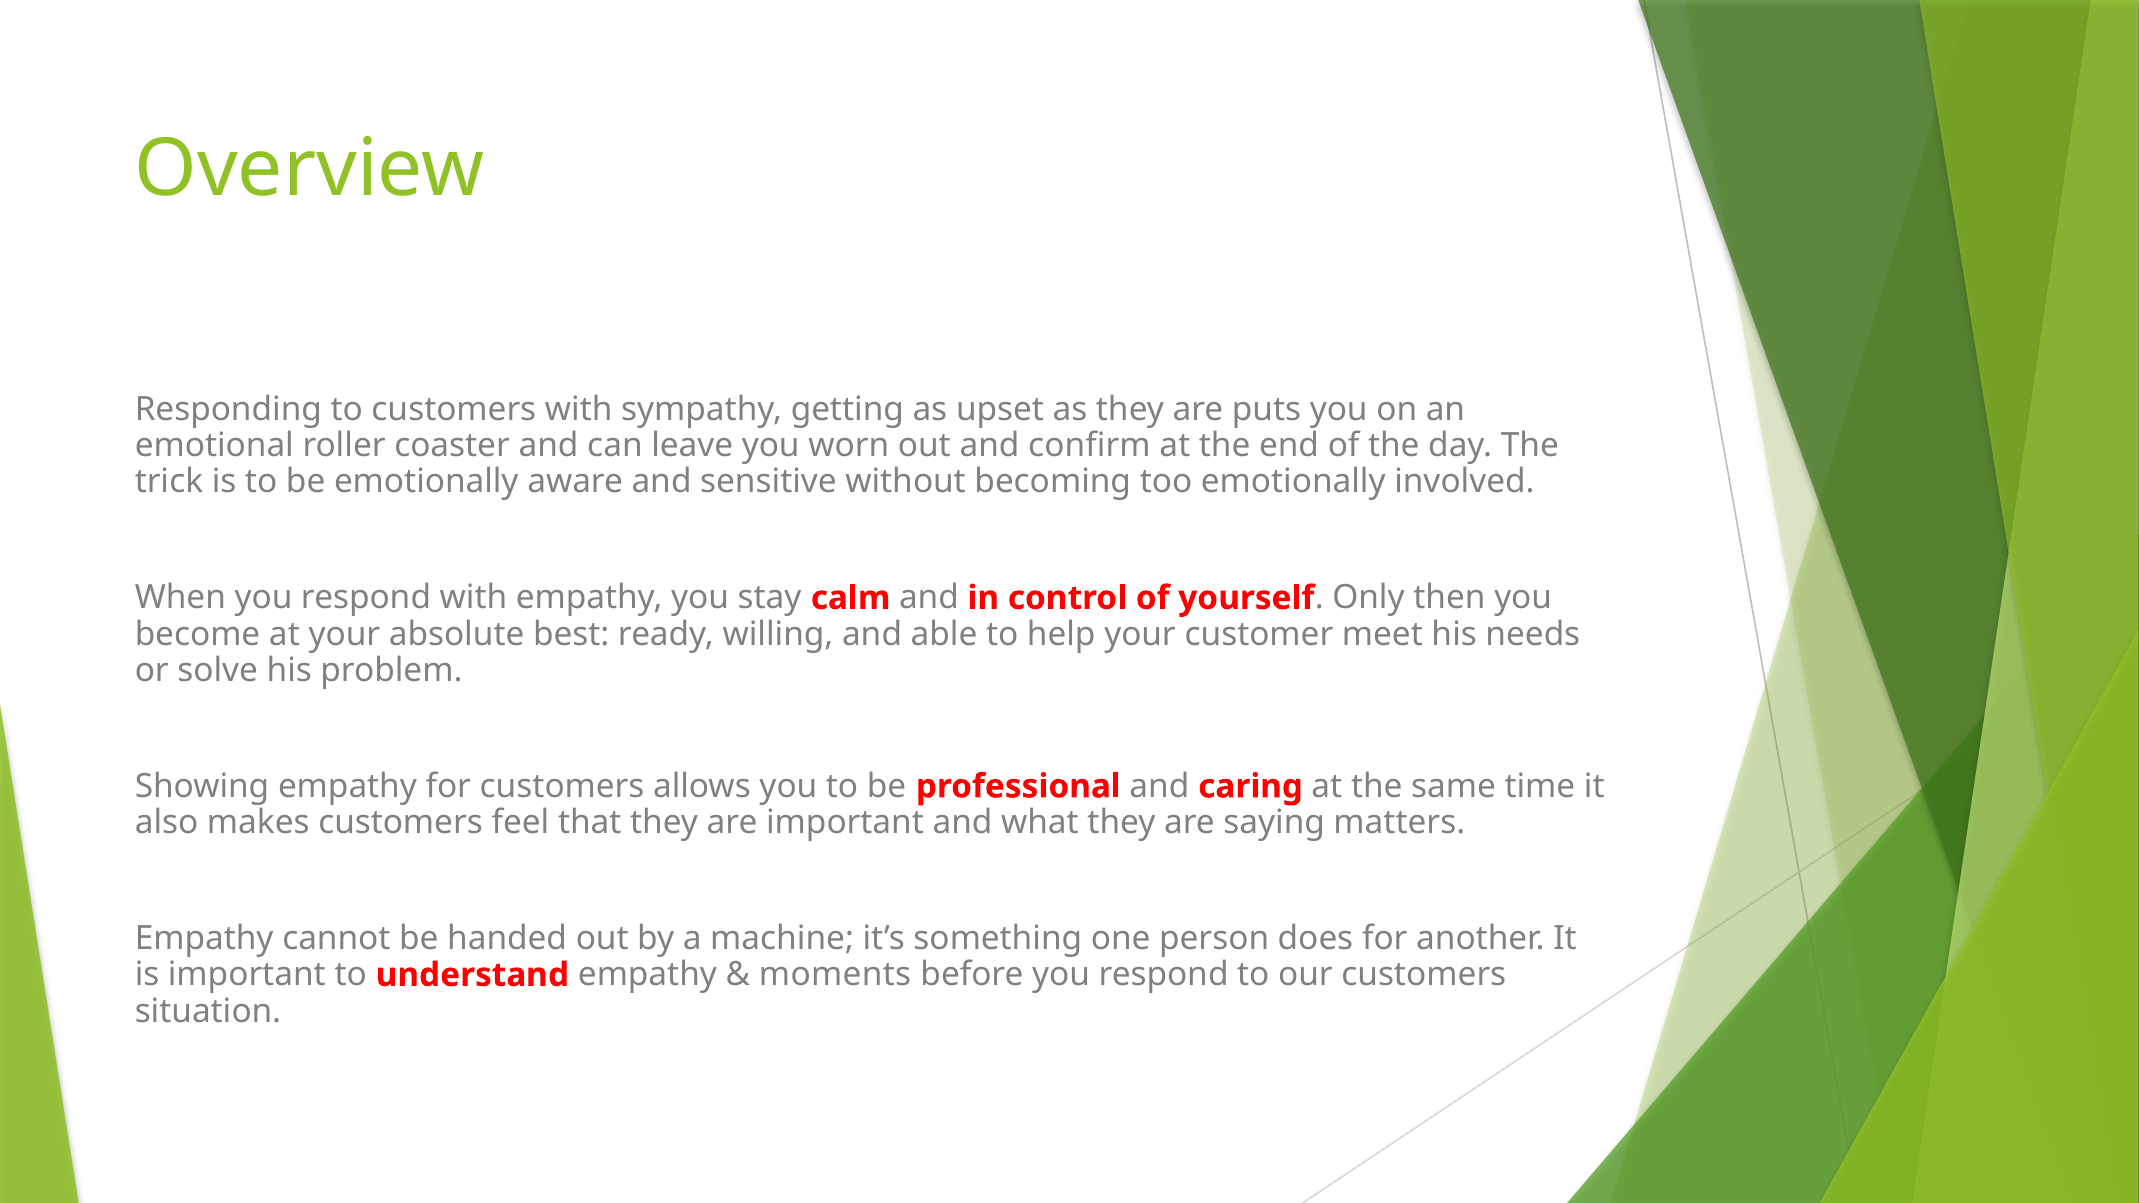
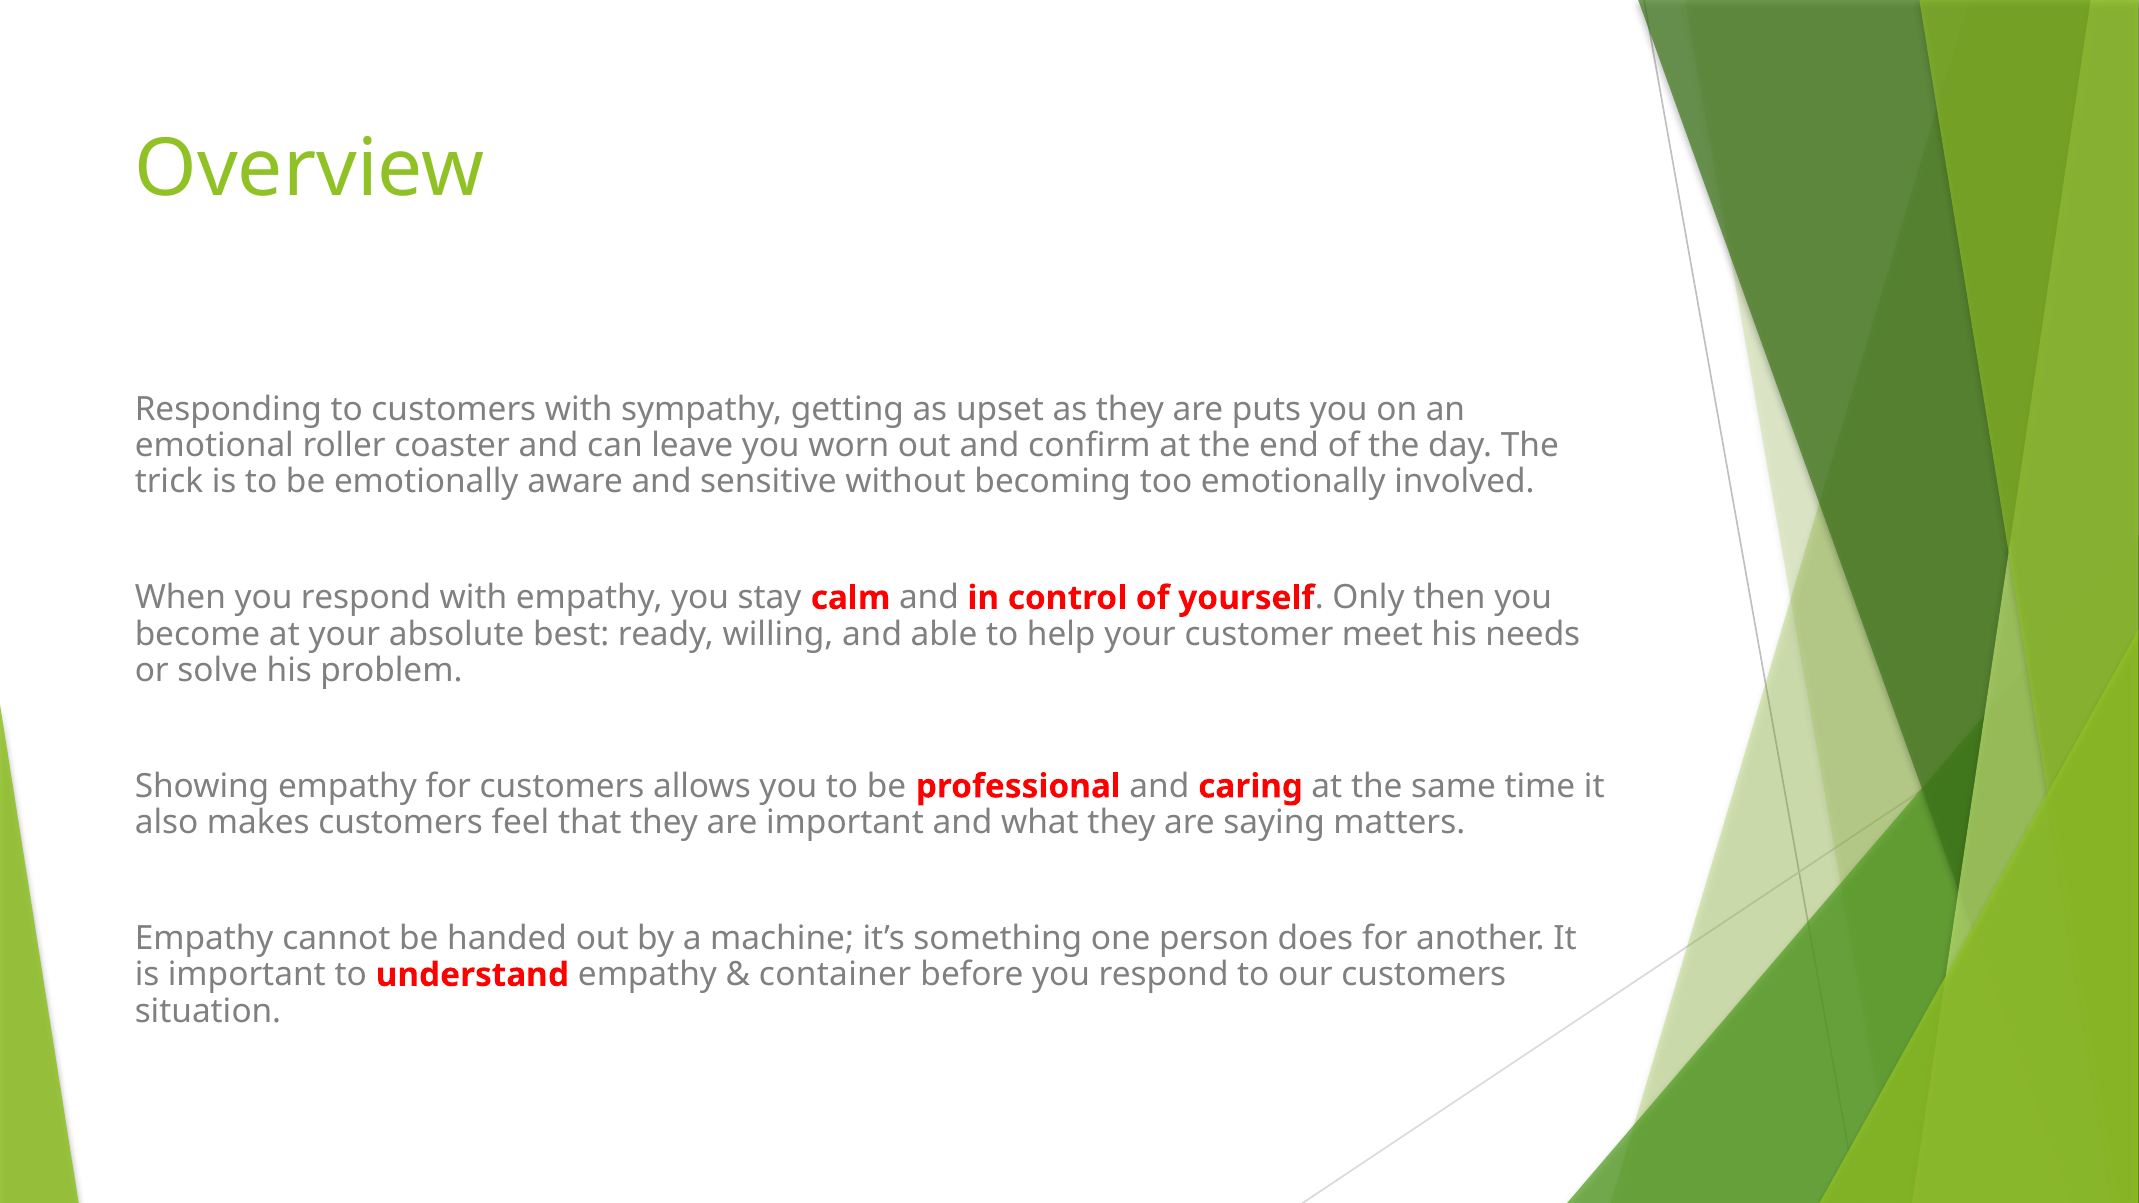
moments: moments -> container
